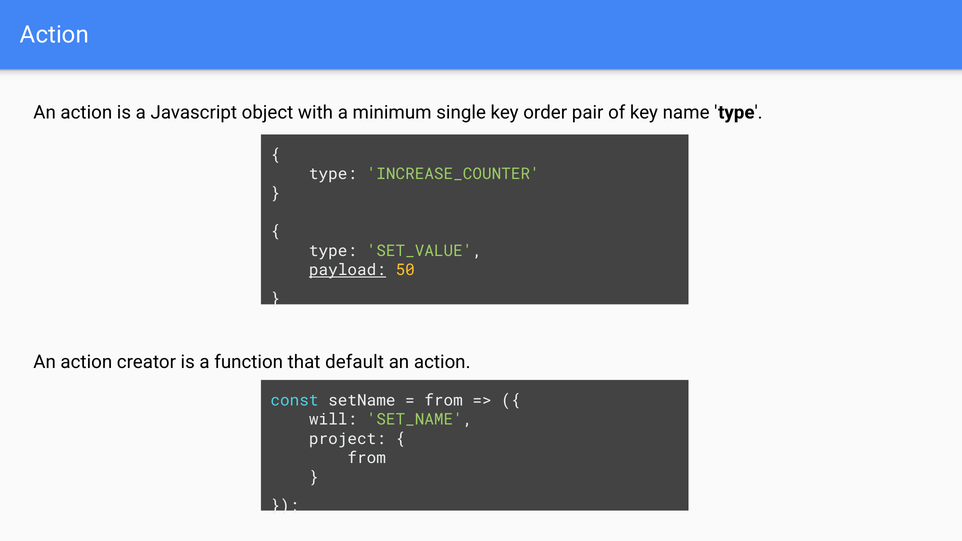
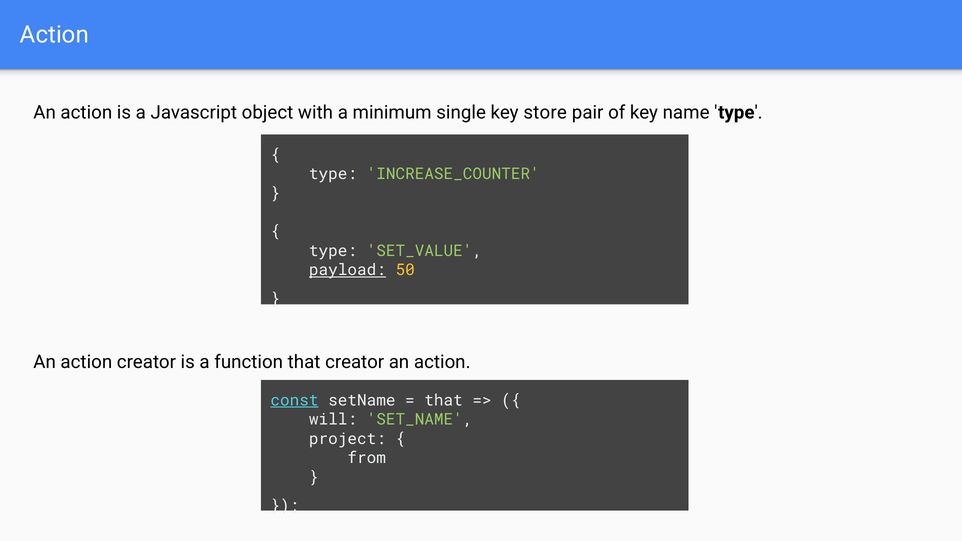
order: order -> store
that default: default -> creator
const underline: none -> present
from at (444, 400): from -> that
